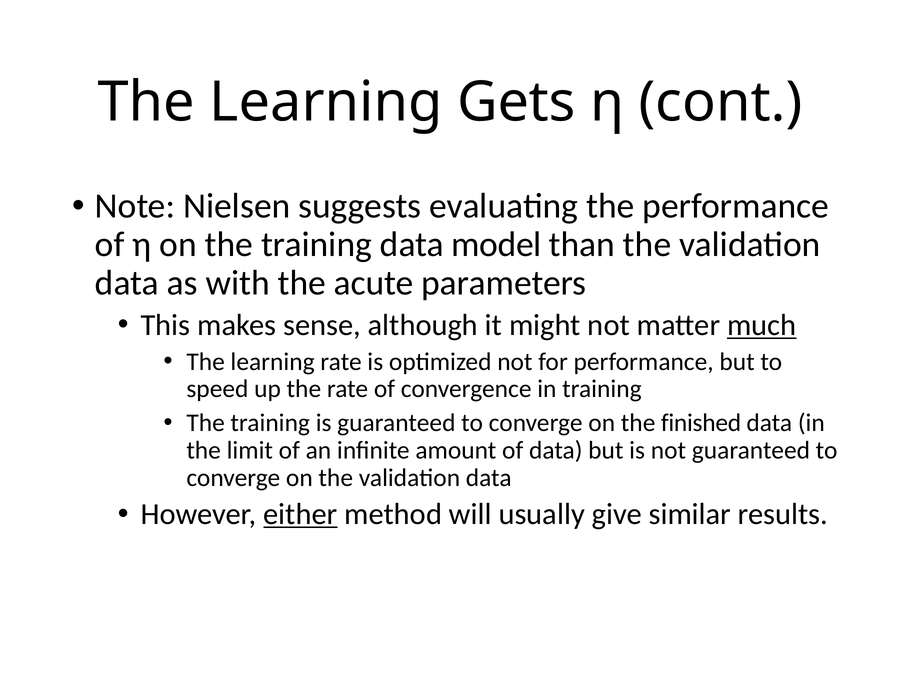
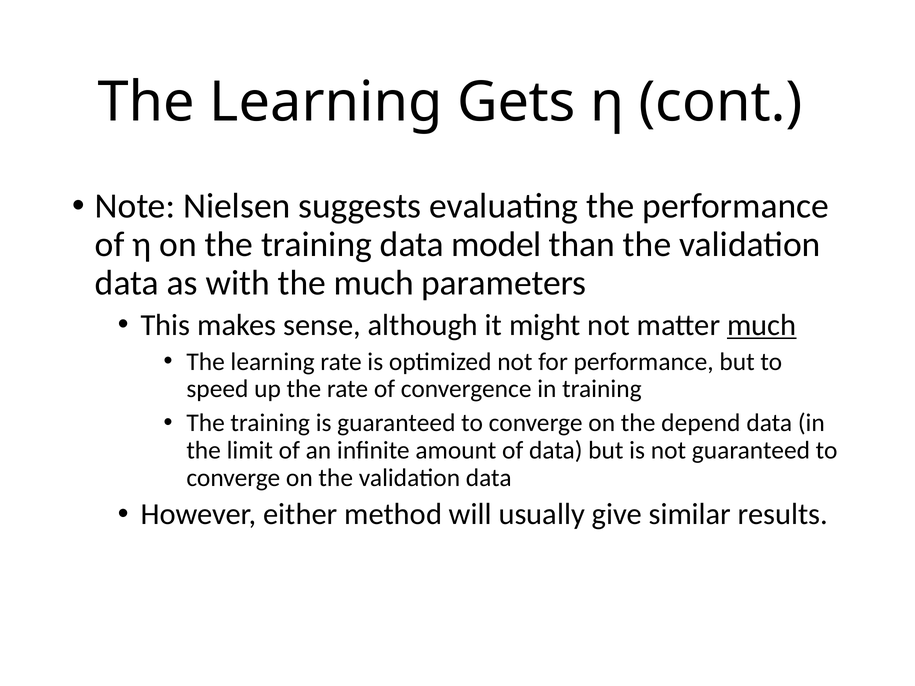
the acute: acute -> much
finished: finished -> depend
either underline: present -> none
